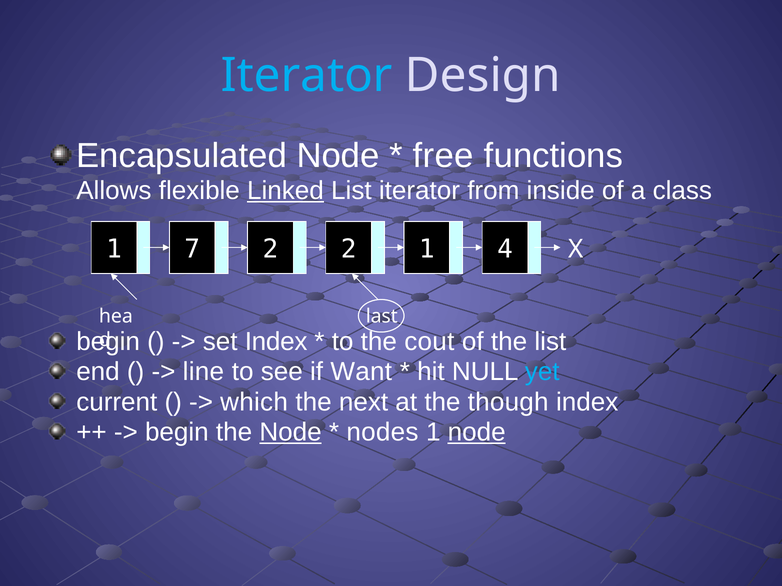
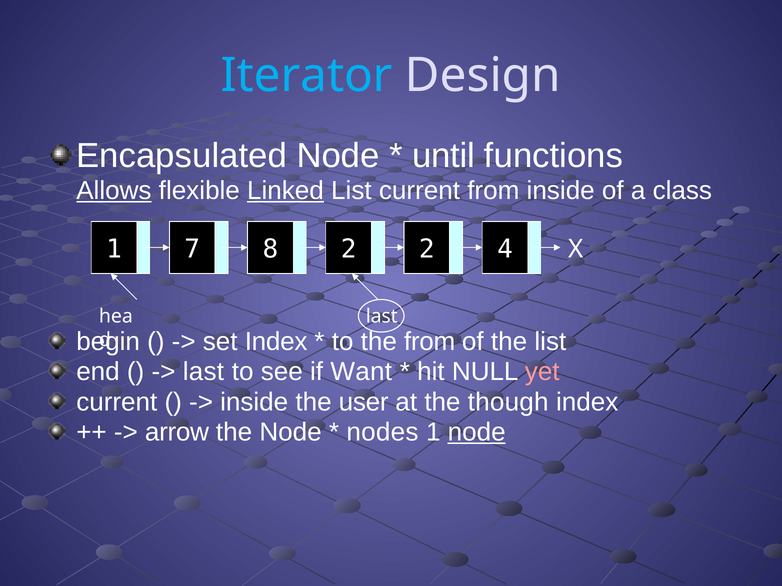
free: free -> until
Allows underline: none -> present
List iterator: iterator -> current
7 2: 2 -> 8
2 1: 1 -> 2
the cout: cout -> from
line at (203, 372): line -> last
yet colour: light blue -> pink
which at (254, 402): which -> inside
next: next -> user
begin at (177, 432): begin -> arrow
Node at (291, 432) underline: present -> none
